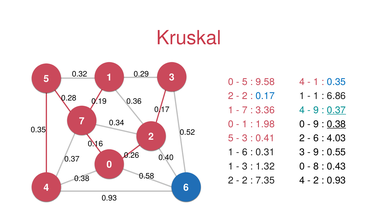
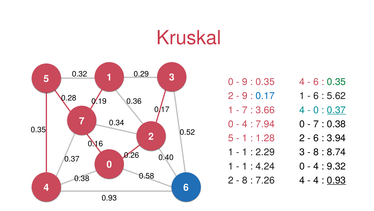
5 at (245, 82): 5 -> 9
9.58 at (265, 82): 9.58 -> 0.35
1 at (316, 82): 1 -> 6
0.35 at (336, 82) colour: blue -> green
2 at (245, 96): 2 -> 9
1 at (316, 96): 1 -> 6
6.86: 6.86 -> 5.62
3.36: 3.36 -> 3.66
9 at (316, 110): 9 -> 0
1 at (245, 124): 1 -> 4
1.98: 1.98 -> 7.94
9 at (316, 124): 9 -> 7
0.38 at (336, 124) underline: present -> none
3 at (245, 138): 3 -> 1
0.41: 0.41 -> 1.28
4.03: 4.03 -> 3.94
6 at (245, 152): 6 -> 1
0.31: 0.31 -> 2.29
9 at (316, 152): 9 -> 8
0.55: 0.55 -> 8.74
3 at (245, 166): 3 -> 1
1.32: 1.32 -> 4.24
8 at (316, 166): 8 -> 4
0.43: 0.43 -> 9.32
2 at (245, 180): 2 -> 8
7.35: 7.35 -> 7.26
2 at (316, 180): 2 -> 4
0.93 at (336, 180) underline: none -> present
